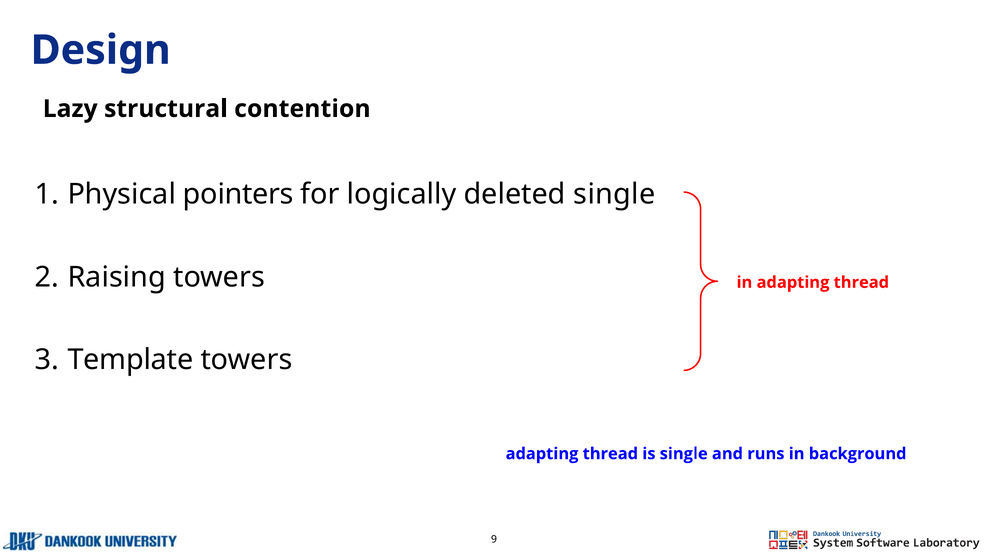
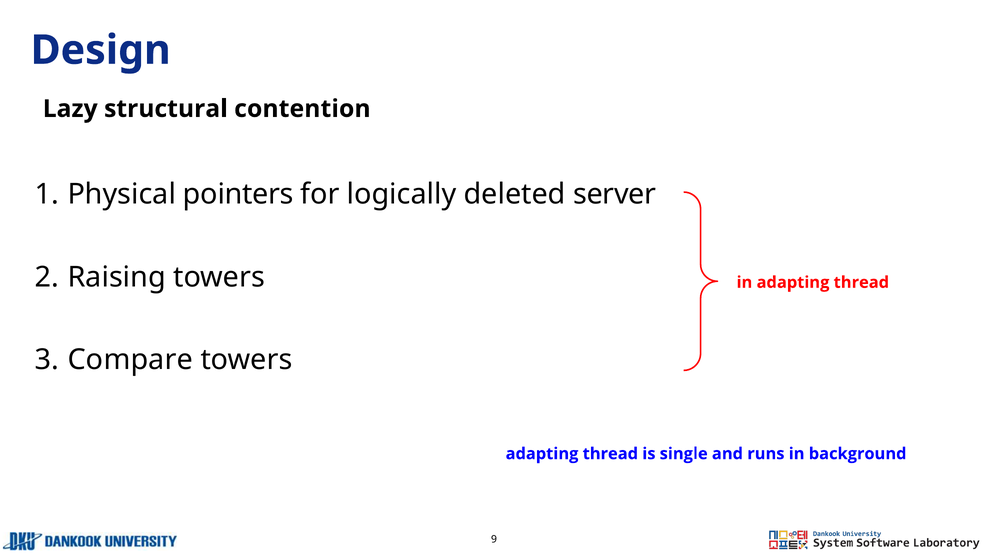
deleted single: single -> server
Template: Template -> Compare
